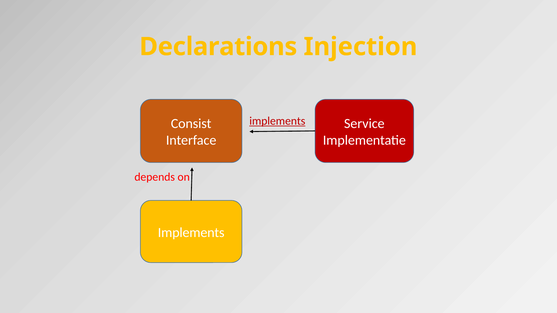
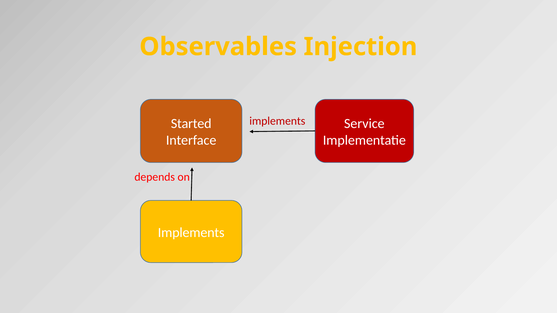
Declarations: Declarations -> Observables
implements at (277, 121) underline: present -> none
Consist: Consist -> Started
